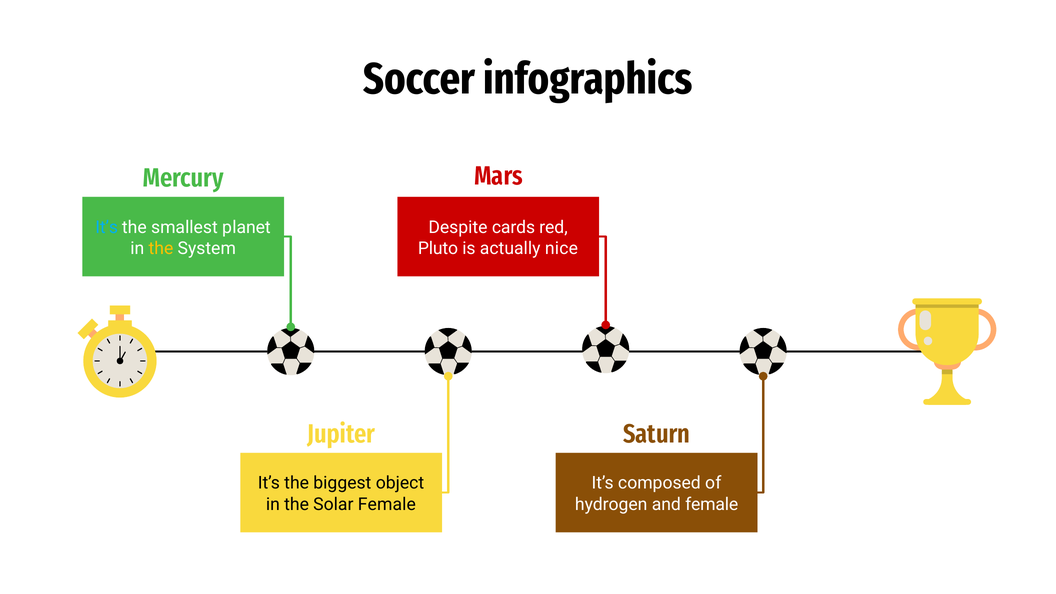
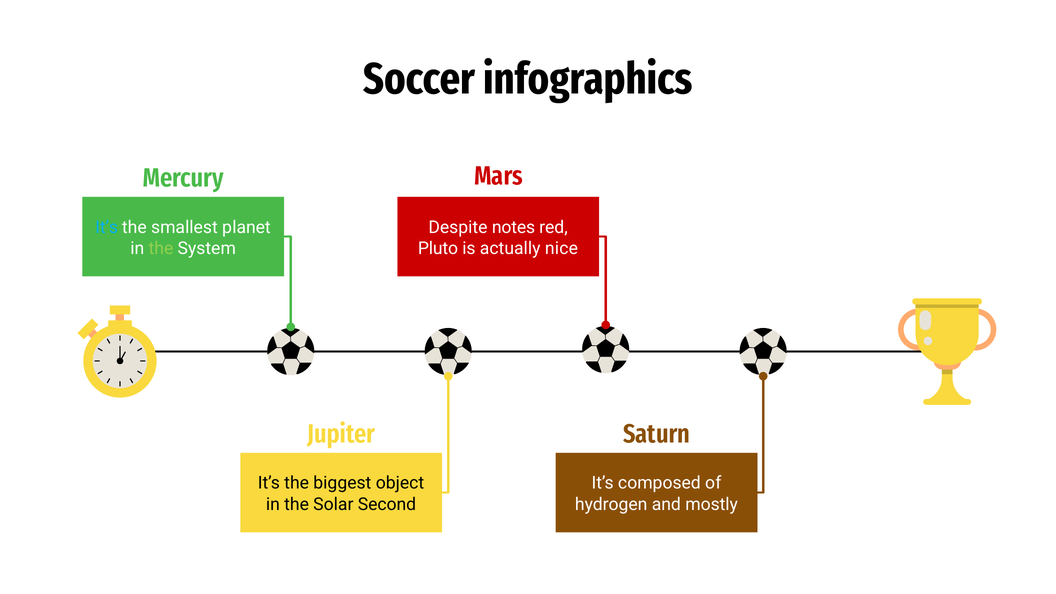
cards: cards -> notes
the at (161, 248) colour: yellow -> light green
Solar Female: Female -> Second
and female: female -> mostly
